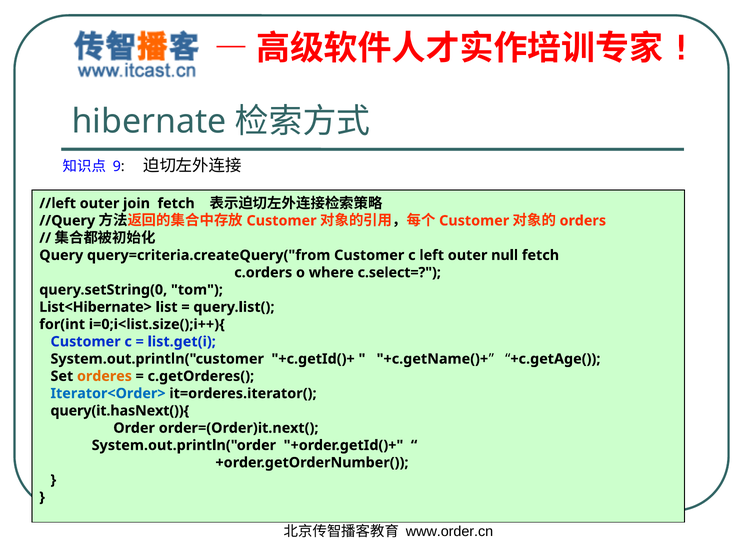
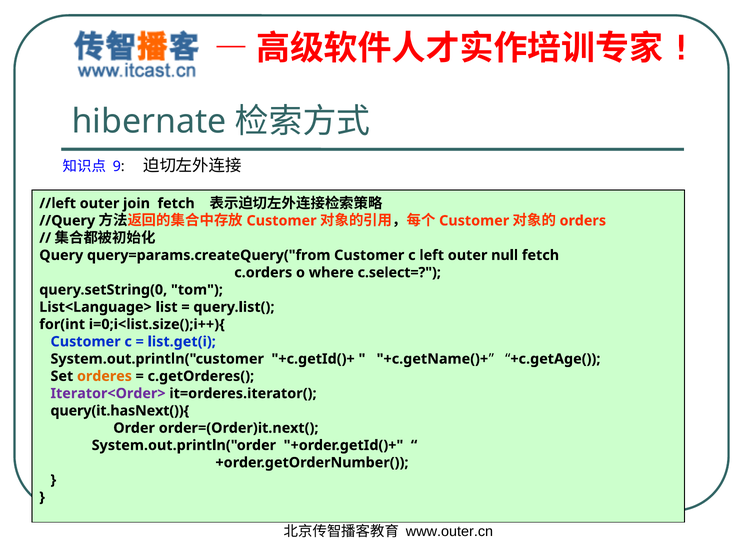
query=criteria.createQuery("from: query=criteria.createQuery("from -> query=params.createQuery("from
List<Hibernate>: List<Hibernate> -> List<Language>
Iterator<Order> colour: blue -> purple
www.order.cn: www.order.cn -> www.outer.cn
